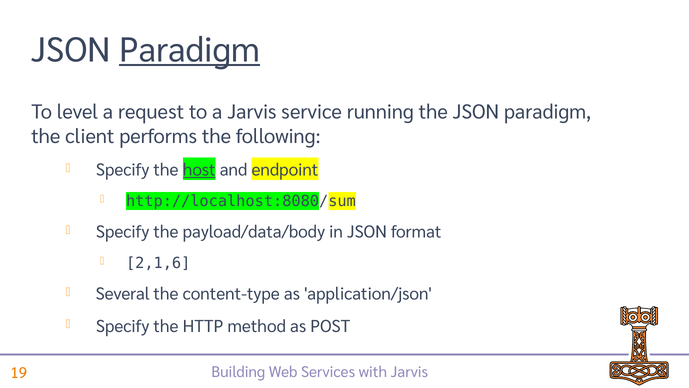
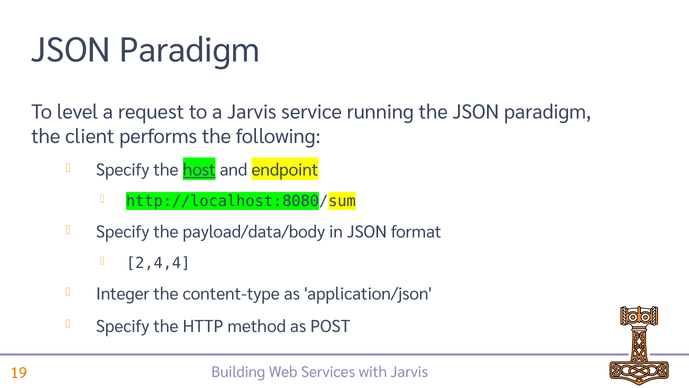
Paradigm at (190, 50) underline: present -> none
2,1,6: 2,1,6 -> 2,4,4
Several: Several -> Integer
